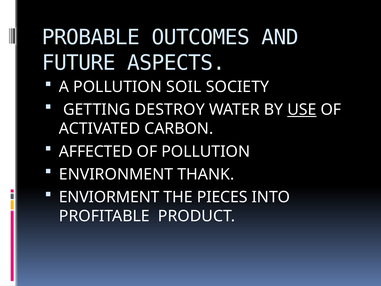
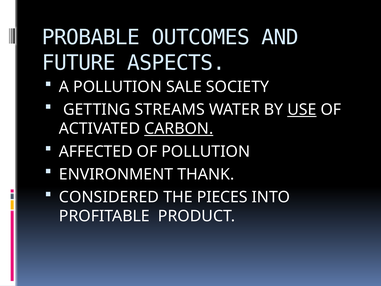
SOIL: SOIL -> SALE
DESTROY: DESTROY -> STREAMS
CARBON underline: none -> present
ENVIORMENT: ENVIORMENT -> CONSIDERED
